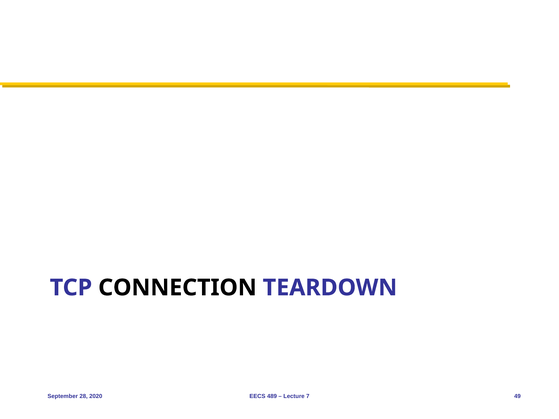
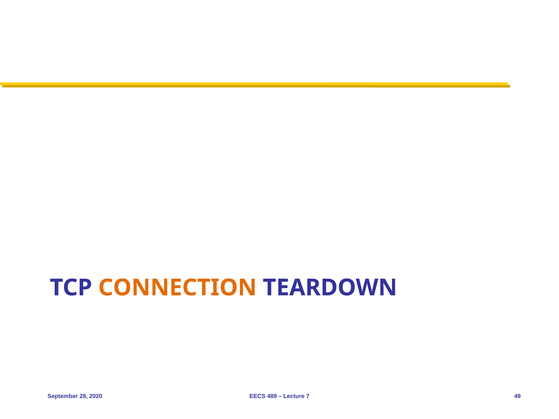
CONNECTION colour: black -> orange
